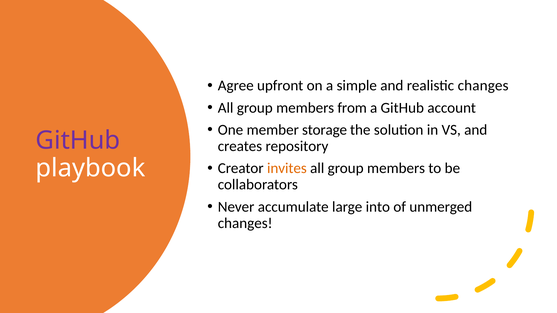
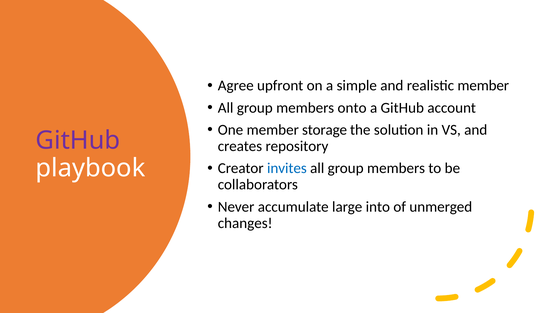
realistic changes: changes -> member
from: from -> onto
invites colour: orange -> blue
